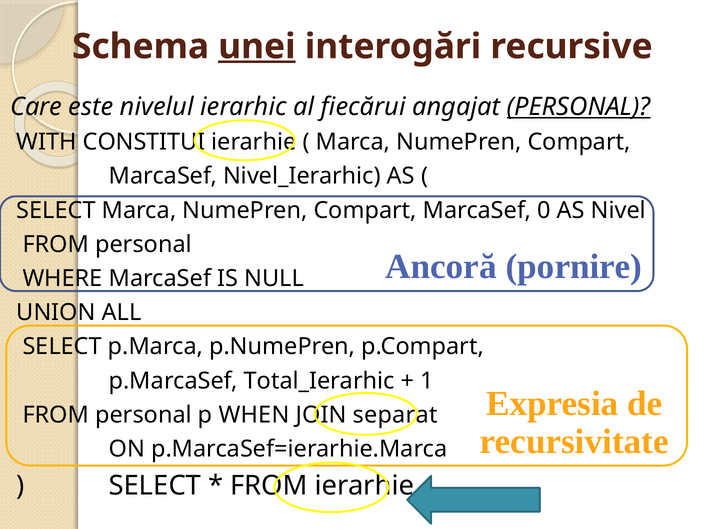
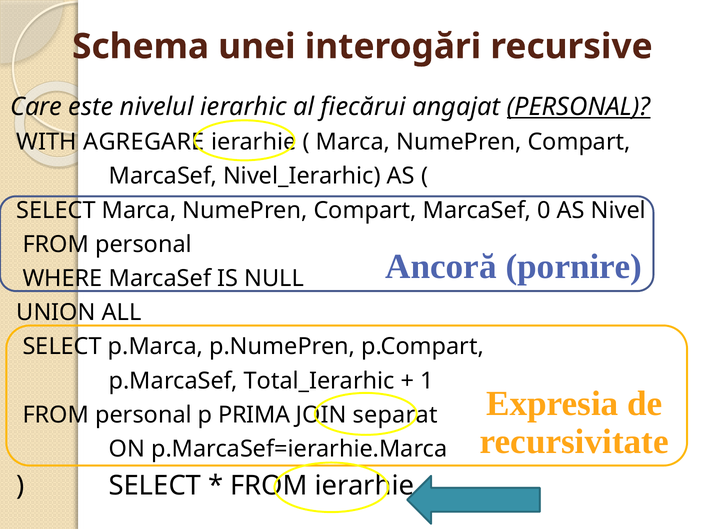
unei underline: present -> none
CONSTITUI: CONSTITUI -> AGREGARE
WHEN: WHEN -> PRIMA
